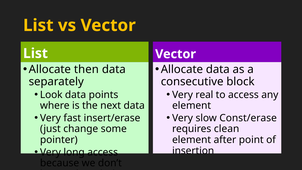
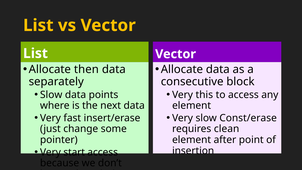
Look at (51, 95): Look -> Slow
real: real -> this
long: long -> start
